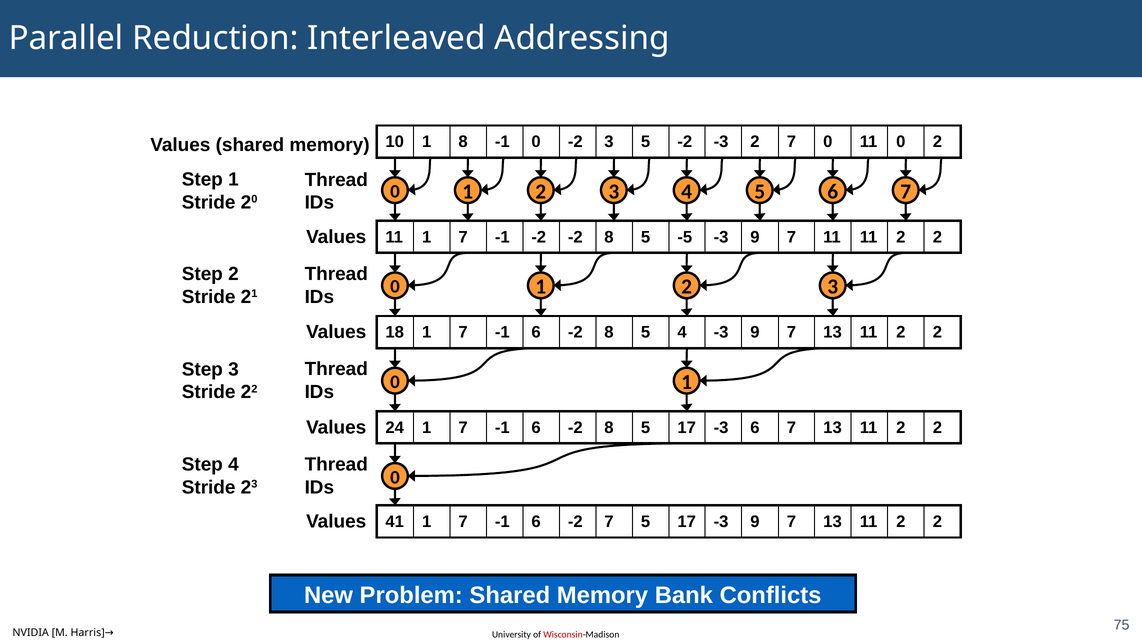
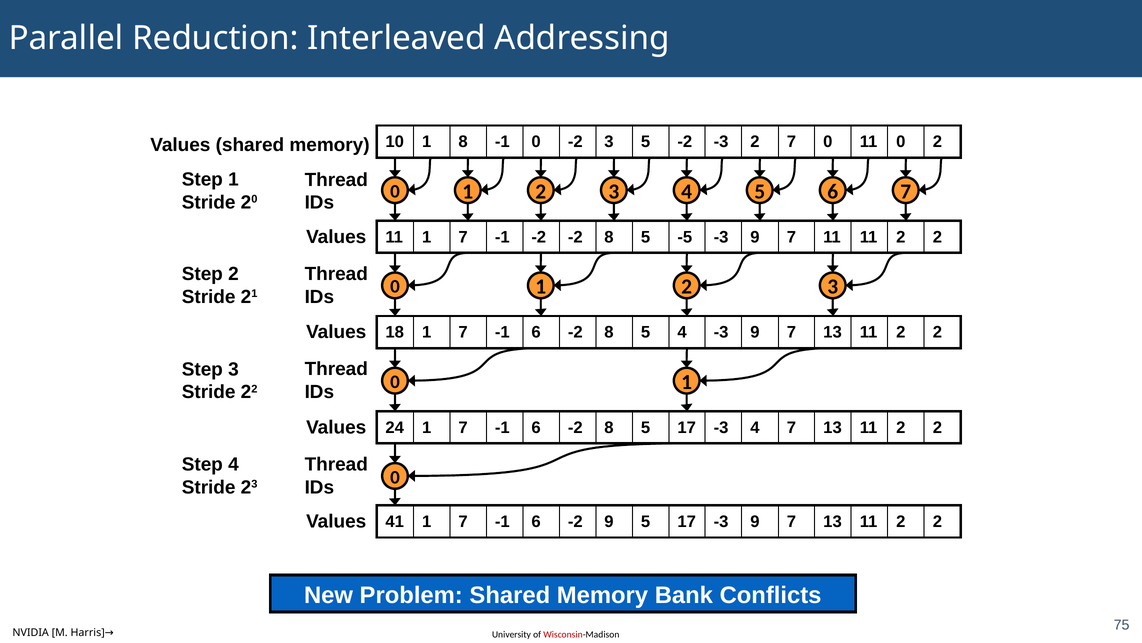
-3 6: 6 -> 4
-2 7: 7 -> 9
